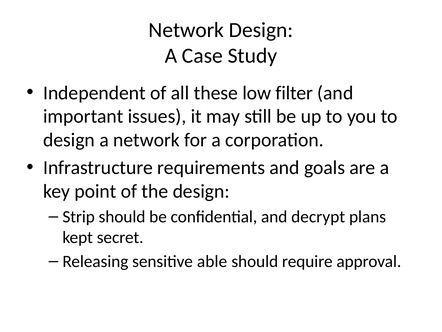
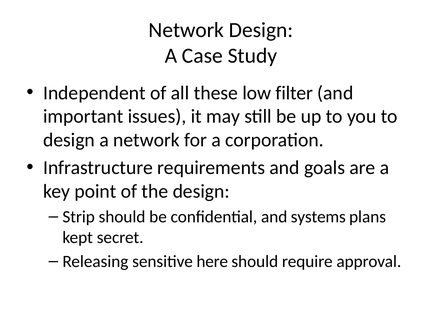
decrypt: decrypt -> systems
able: able -> here
